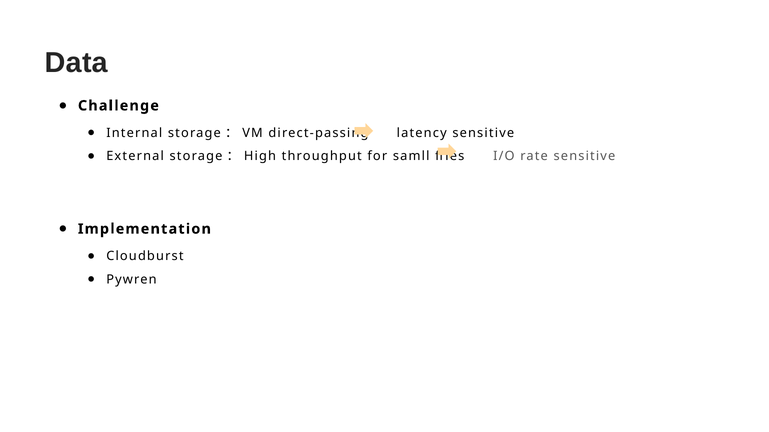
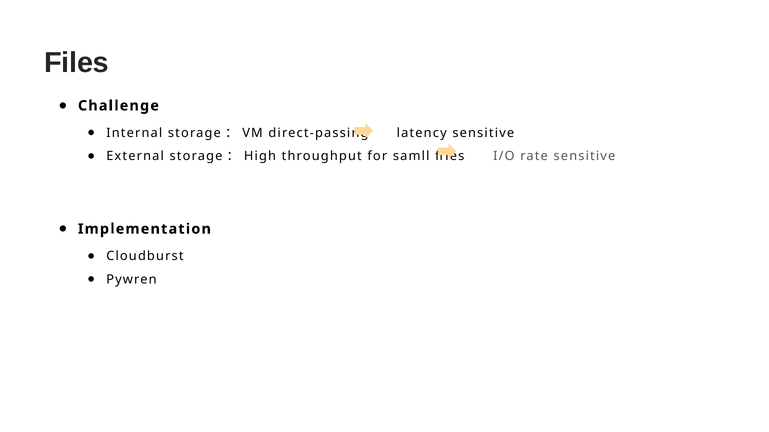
Data at (76, 63): Data -> Files
